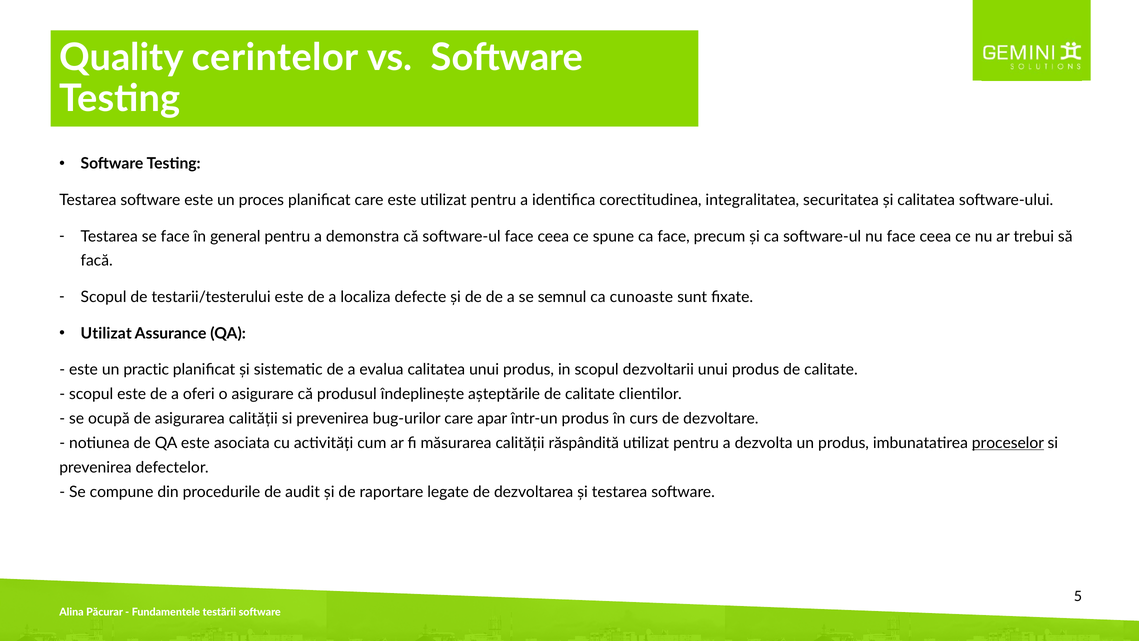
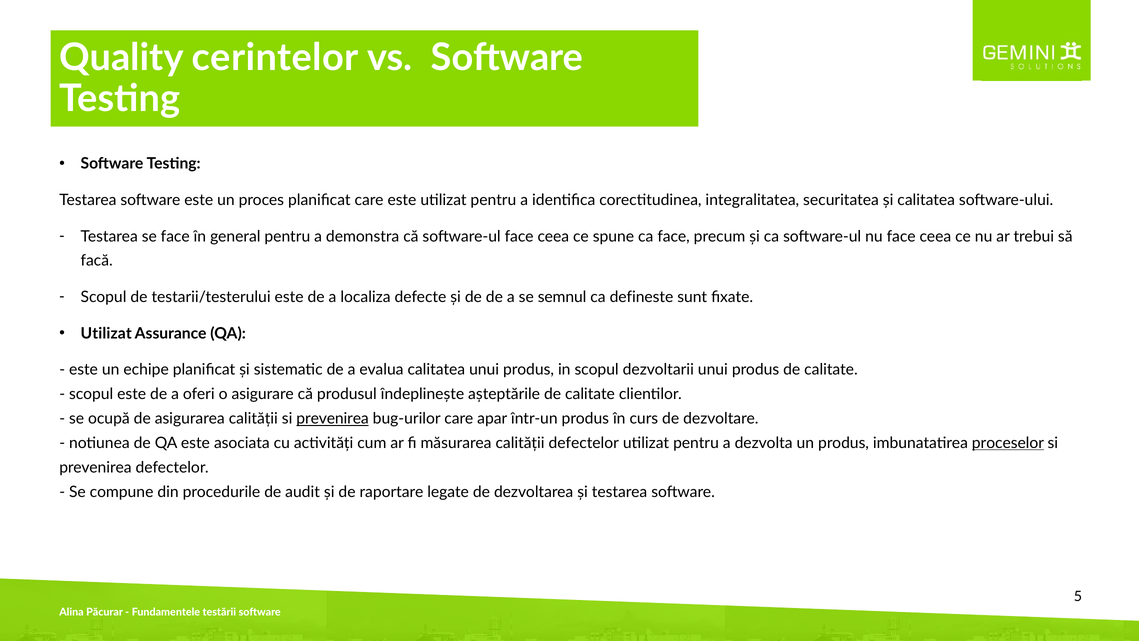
cunoaste: cunoaste -> defineste
practic: practic -> echipe
prevenirea at (333, 418) underline: none -> present
calității răspândită: răspândită -> defectelor
